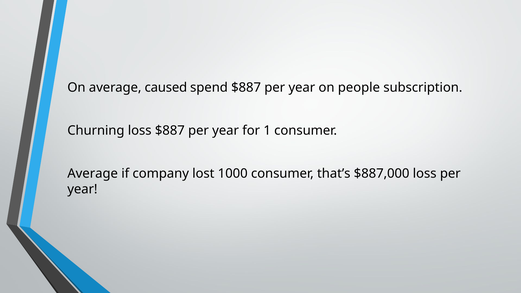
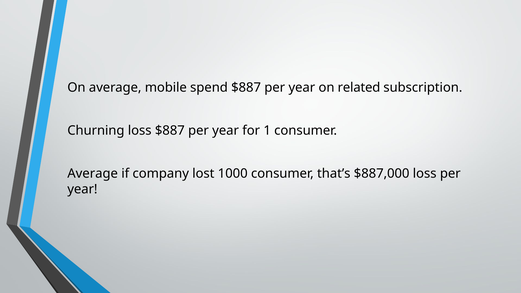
caused: caused -> mobile
people: people -> related
